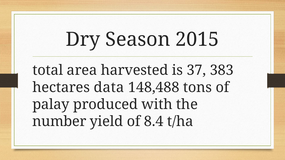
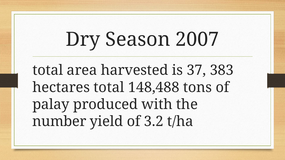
2015: 2015 -> 2007
hectares data: data -> total
8.4: 8.4 -> 3.2
